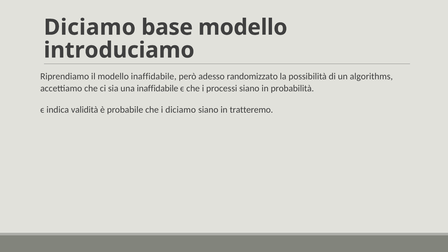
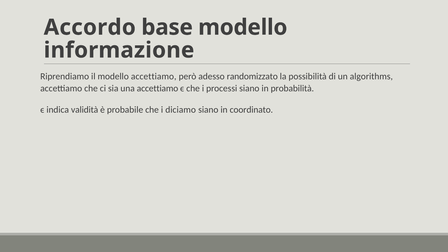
Diciamo at (90, 27): Diciamo -> Accordo
introduciamo: introduciamo -> informazione
modello inaffidabile: inaffidabile -> accettiamo
una inaffidabile: inaffidabile -> accettiamo
tratteremo: tratteremo -> coordinato
